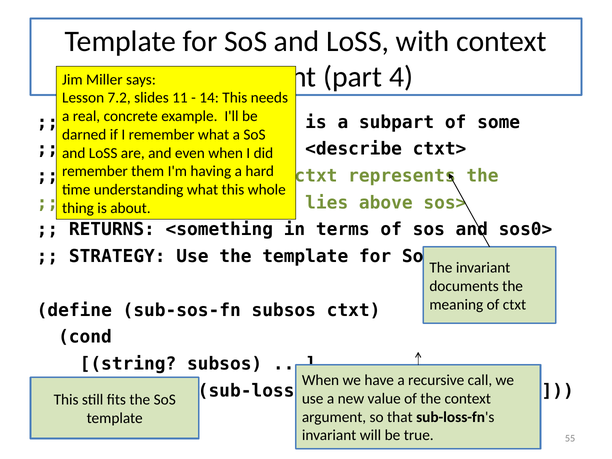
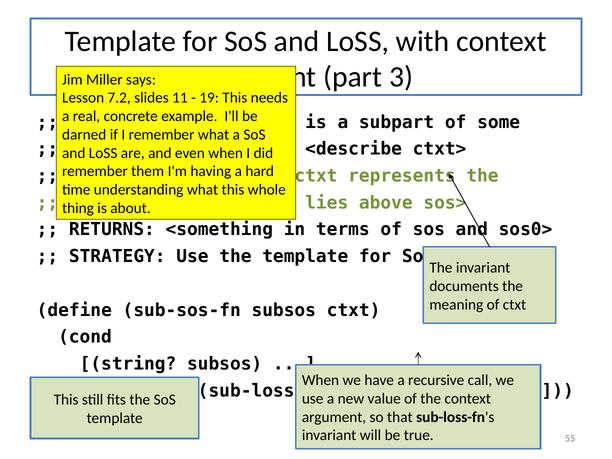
4: 4 -> 3
14: 14 -> 19
